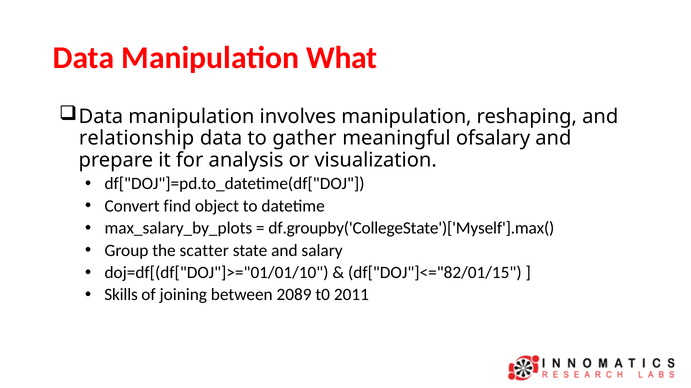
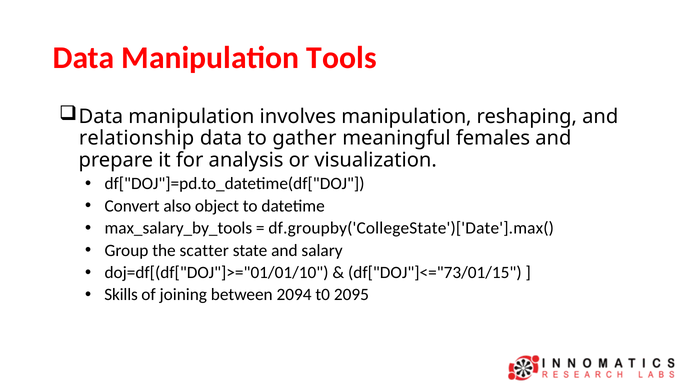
What: What -> Tools
ofsalary: ofsalary -> females
find: find -> also
max_salary_by_plots: max_salary_by_plots -> max_salary_by_tools
df.groupby('CollegeState')['Myself'].max(: df.groupby('CollegeState')['Myself'].max( -> df.groupby('CollegeState')['Date'].max(
df["DOJ"]<="82/01/15: df["DOJ"]<="82/01/15 -> df["DOJ"]<="73/01/15
2089: 2089 -> 2094
2011: 2011 -> 2095
